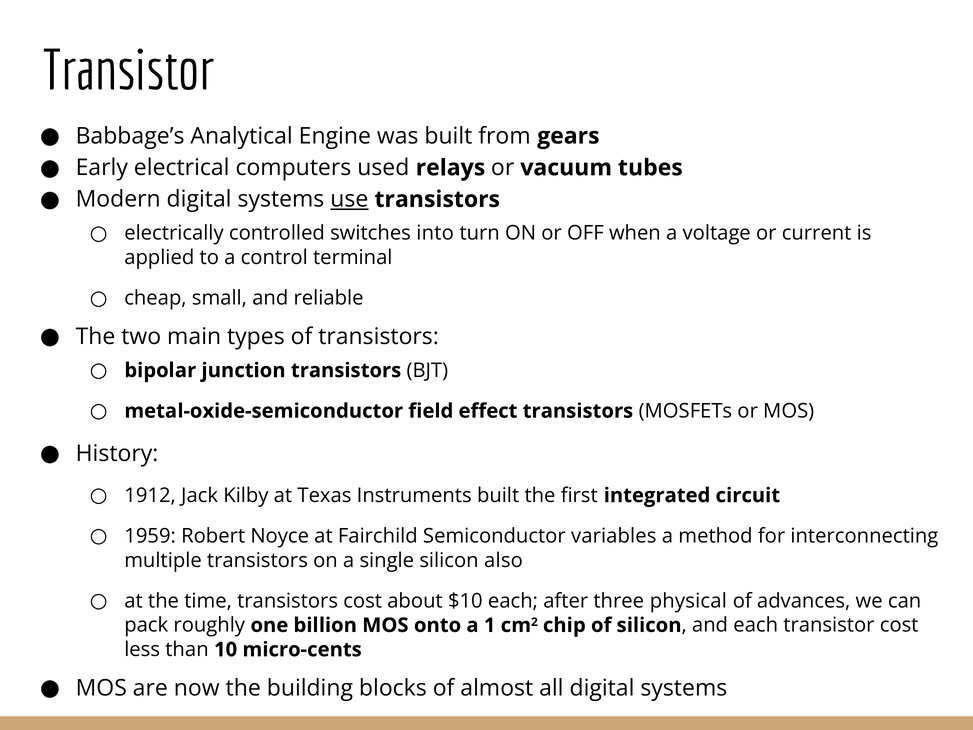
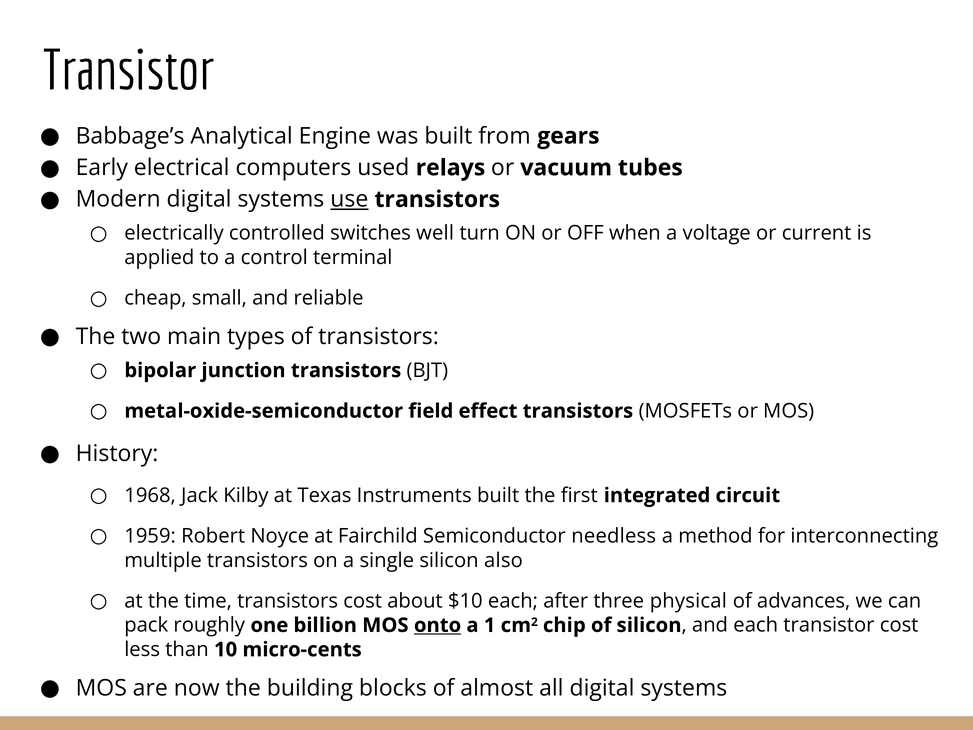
into: into -> well
1912: 1912 -> 1968
variables: variables -> needless
onto underline: none -> present
